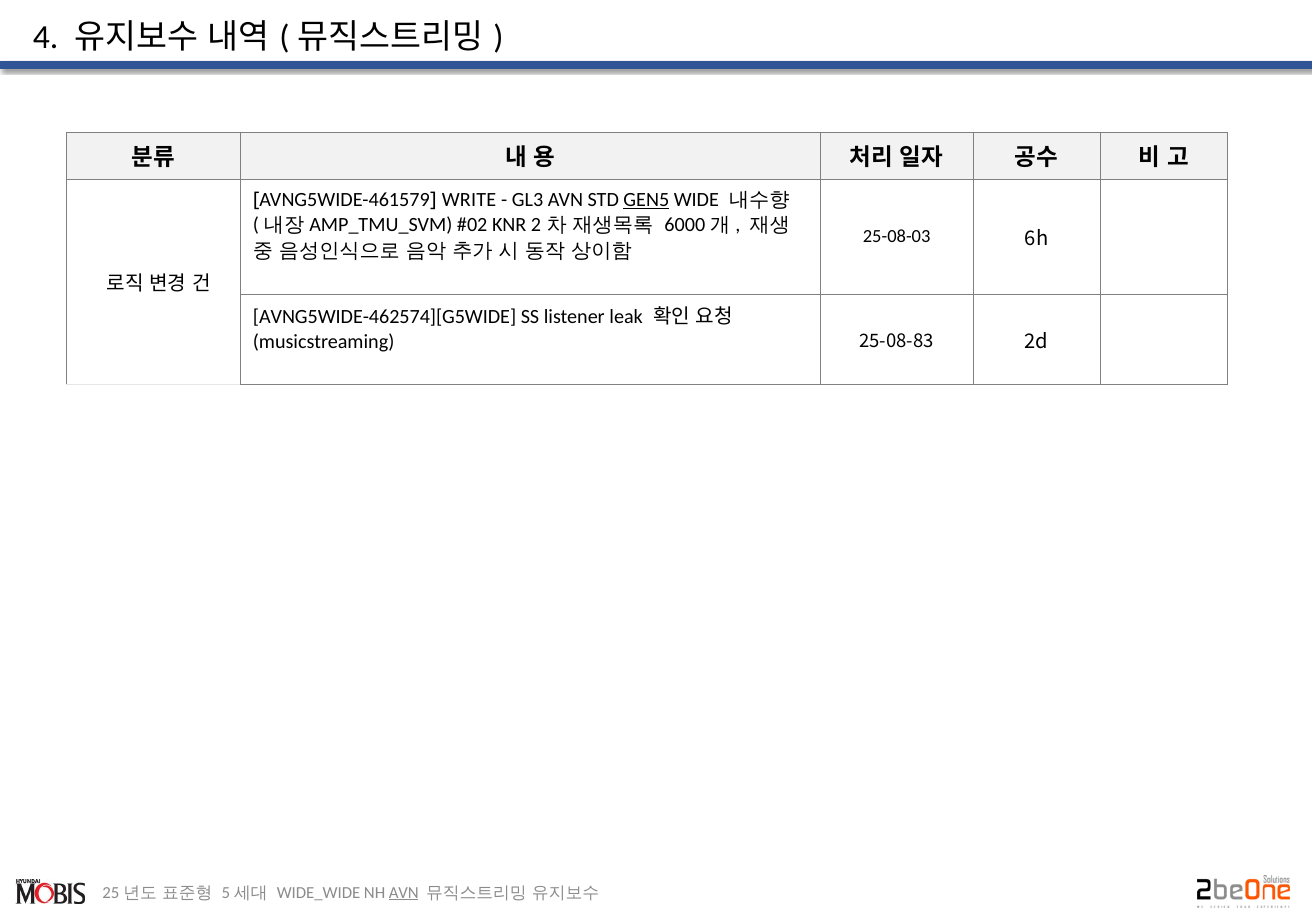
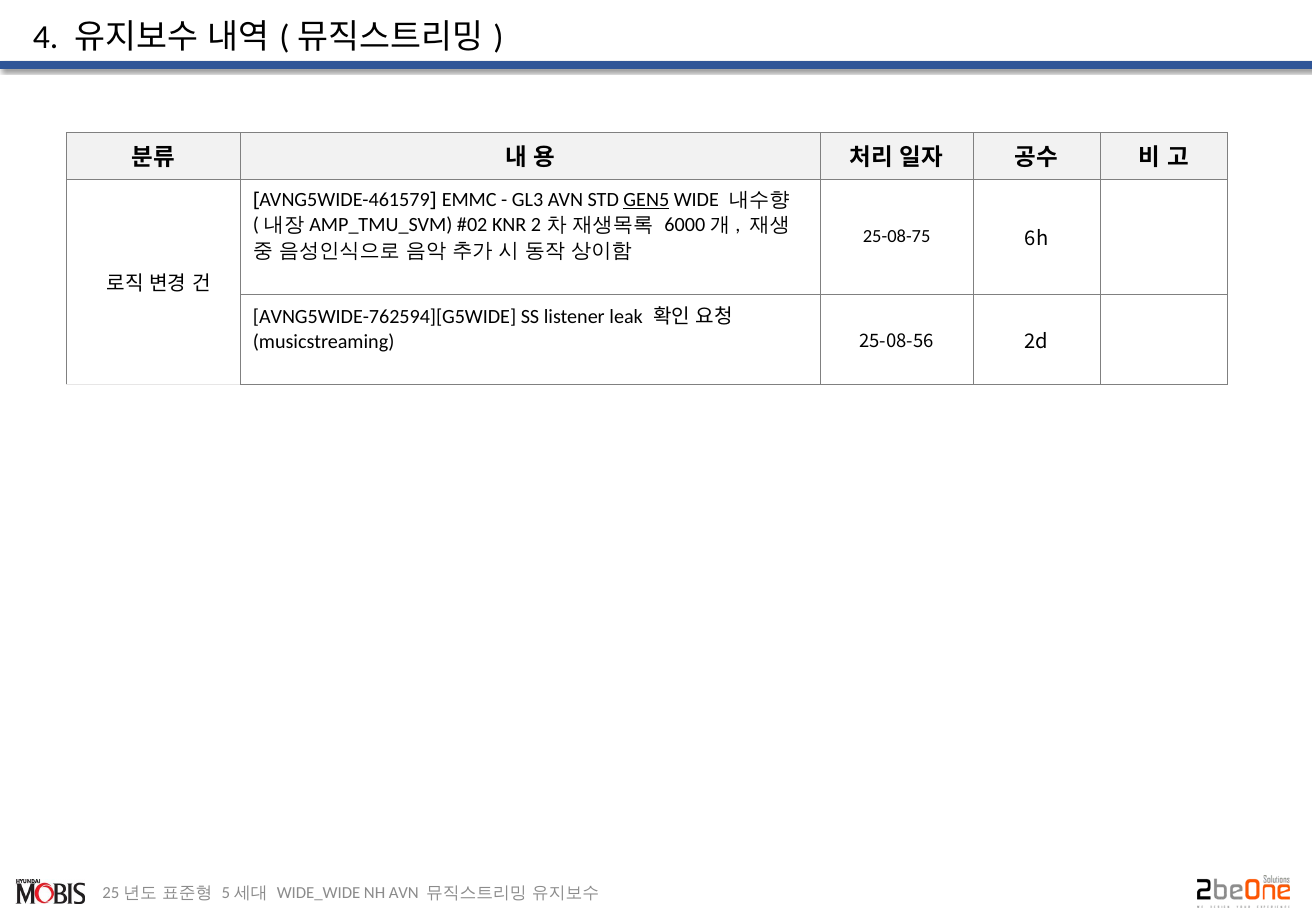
WRITE: WRITE -> EMMC
25-08-03: 25-08-03 -> 25-08-75
AVNG5WIDE-462574][G5WIDE: AVNG5WIDE-462574][G5WIDE -> AVNG5WIDE-762594][G5WIDE
25-08-83: 25-08-83 -> 25-08-56
AVN at (404, 893) underline: present -> none
